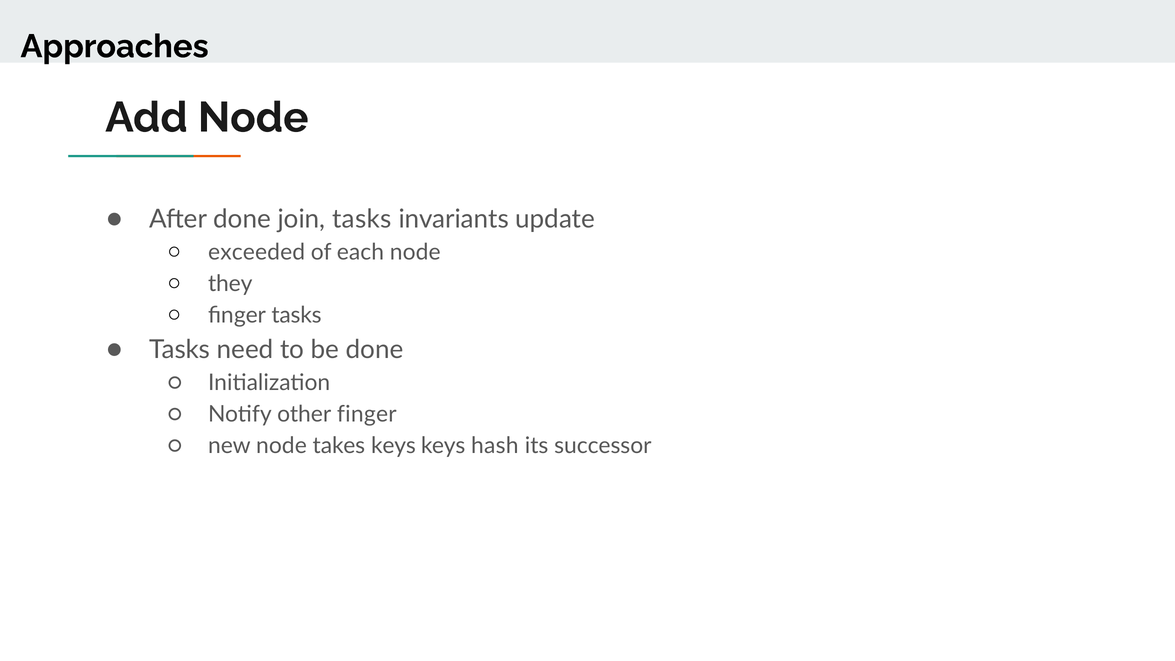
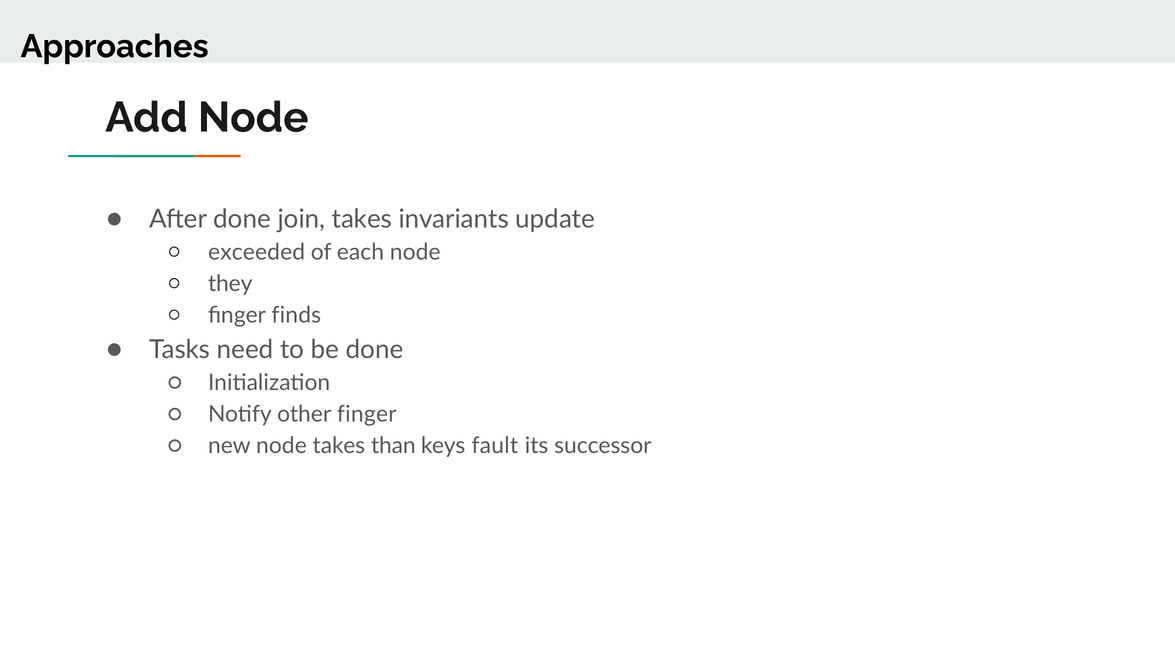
join tasks: tasks -> takes
finger tasks: tasks -> finds
takes keys: keys -> than
hash: hash -> fault
